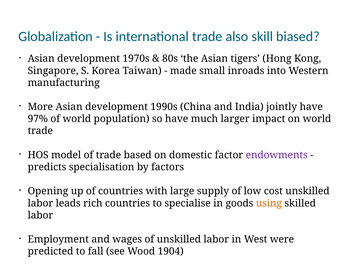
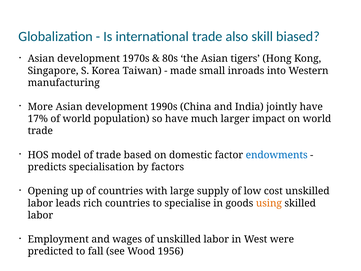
97%: 97% -> 17%
endowments colour: purple -> blue
1904: 1904 -> 1956
